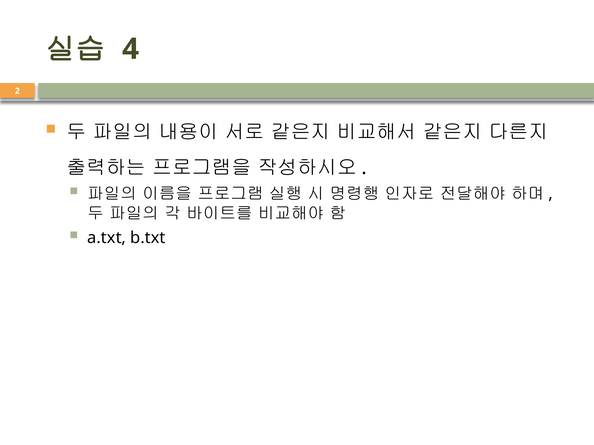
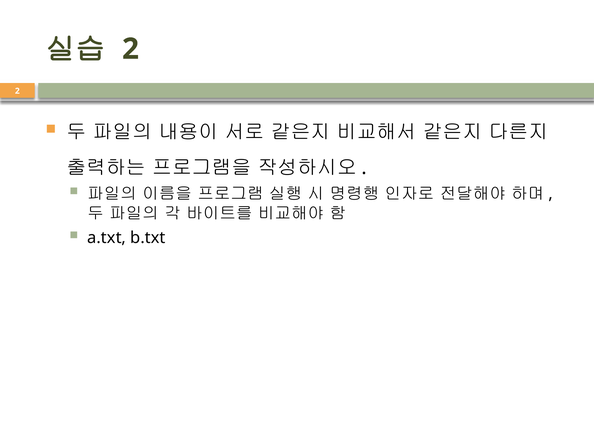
4 at (131, 49): 4 -> 2
